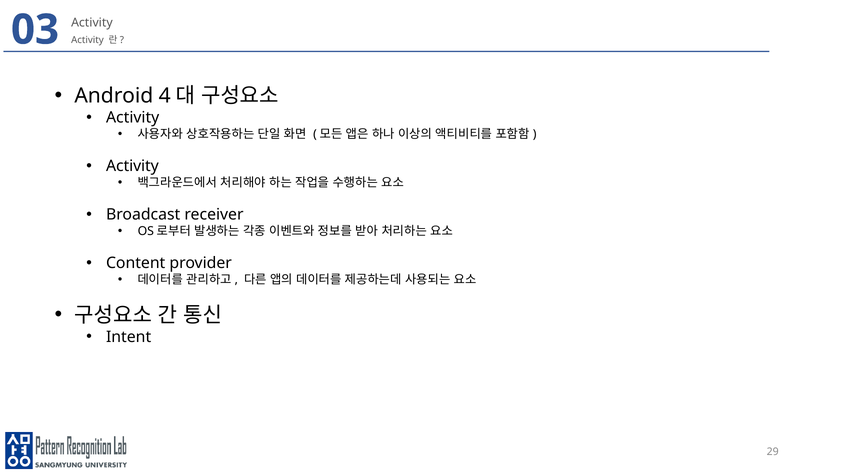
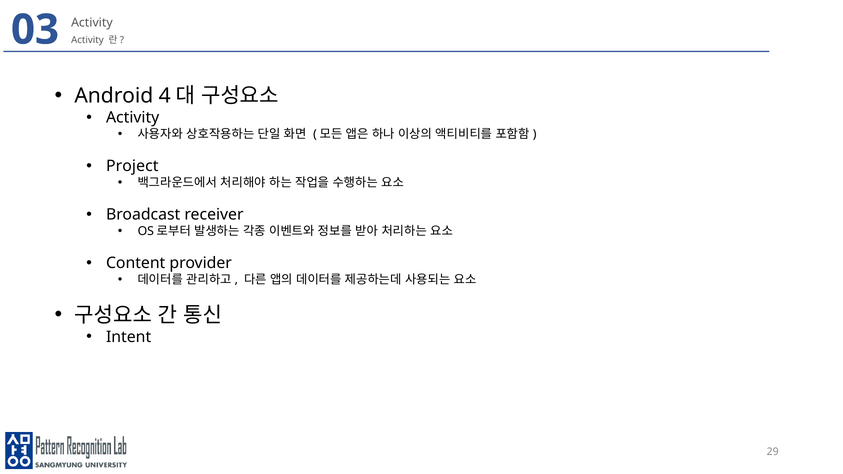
Activity at (132, 166): Activity -> Project
